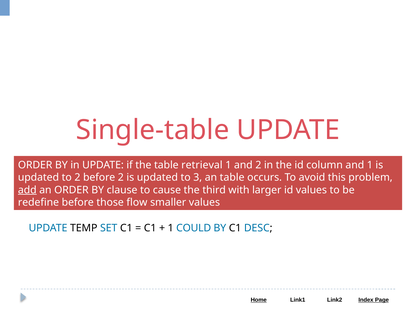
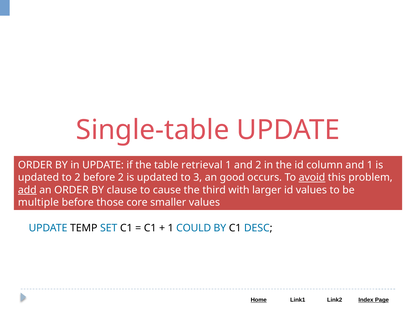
an table: table -> good
avoid underline: none -> present
redefine: redefine -> multiple
flow: flow -> core
